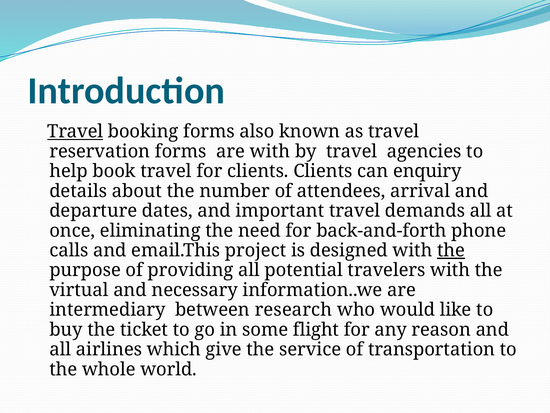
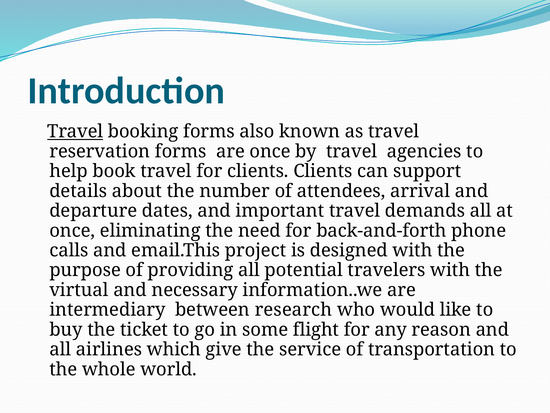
are with: with -> once
enquiry: enquiry -> support
the at (451, 250) underline: present -> none
